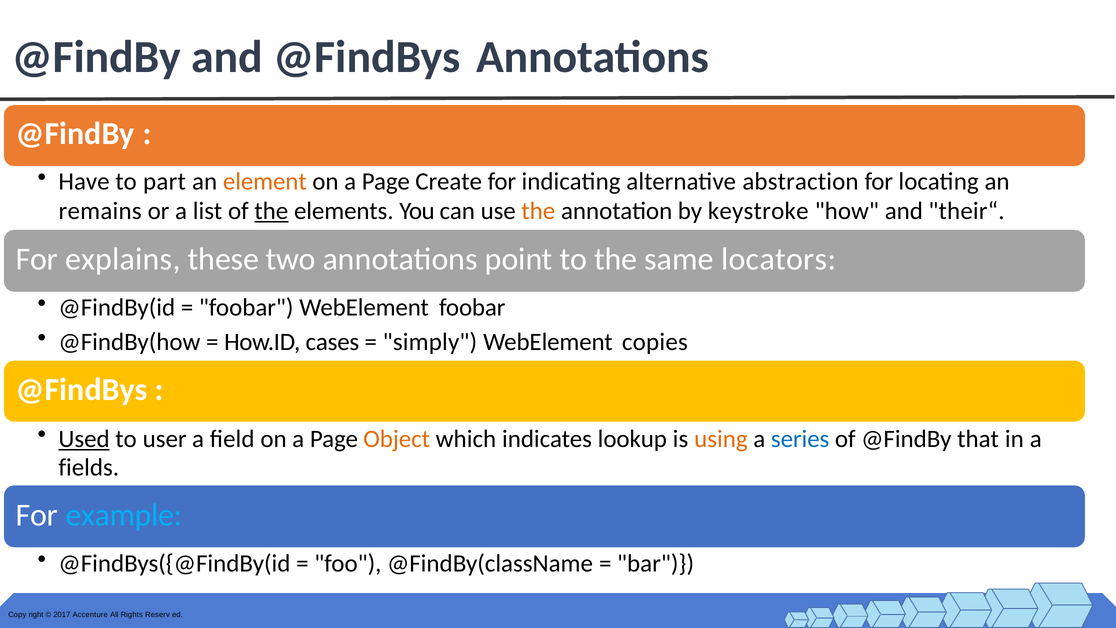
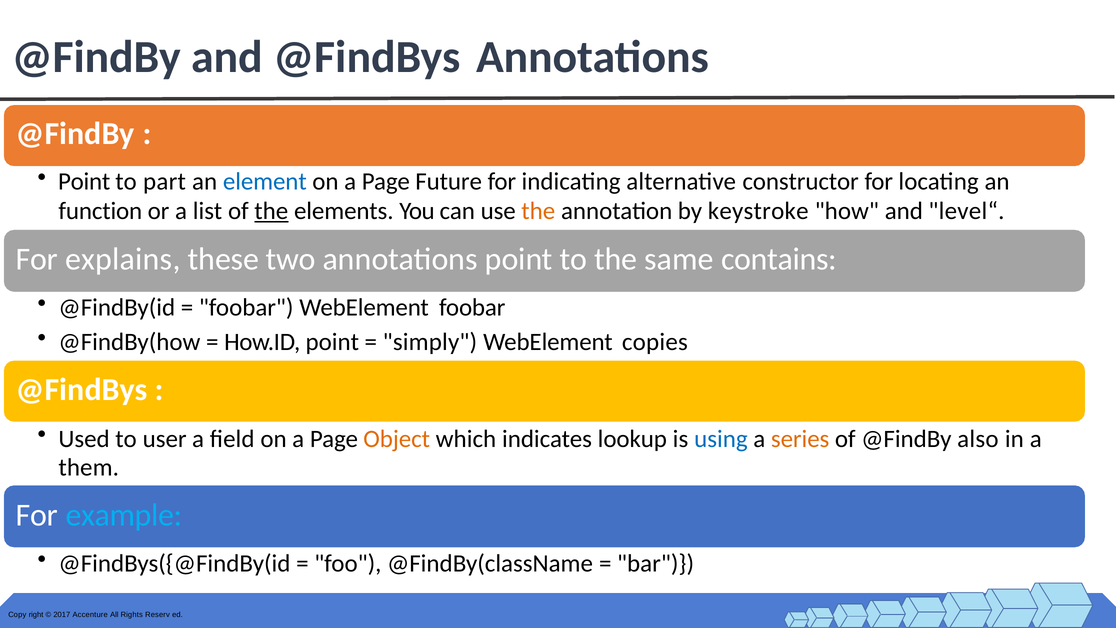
Have at (84, 181): Have -> Point
element colour: orange -> blue
Create: Create -> Future
abstraction: abstraction -> constructor
remains: remains -> function
their“: their“ -> level“
locators: locators -> contains
How.ID cases: cases -> point
Used underline: present -> none
using colour: orange -> blue
series colour: blue -> orange
that: that -> also
fields: fields -> them
